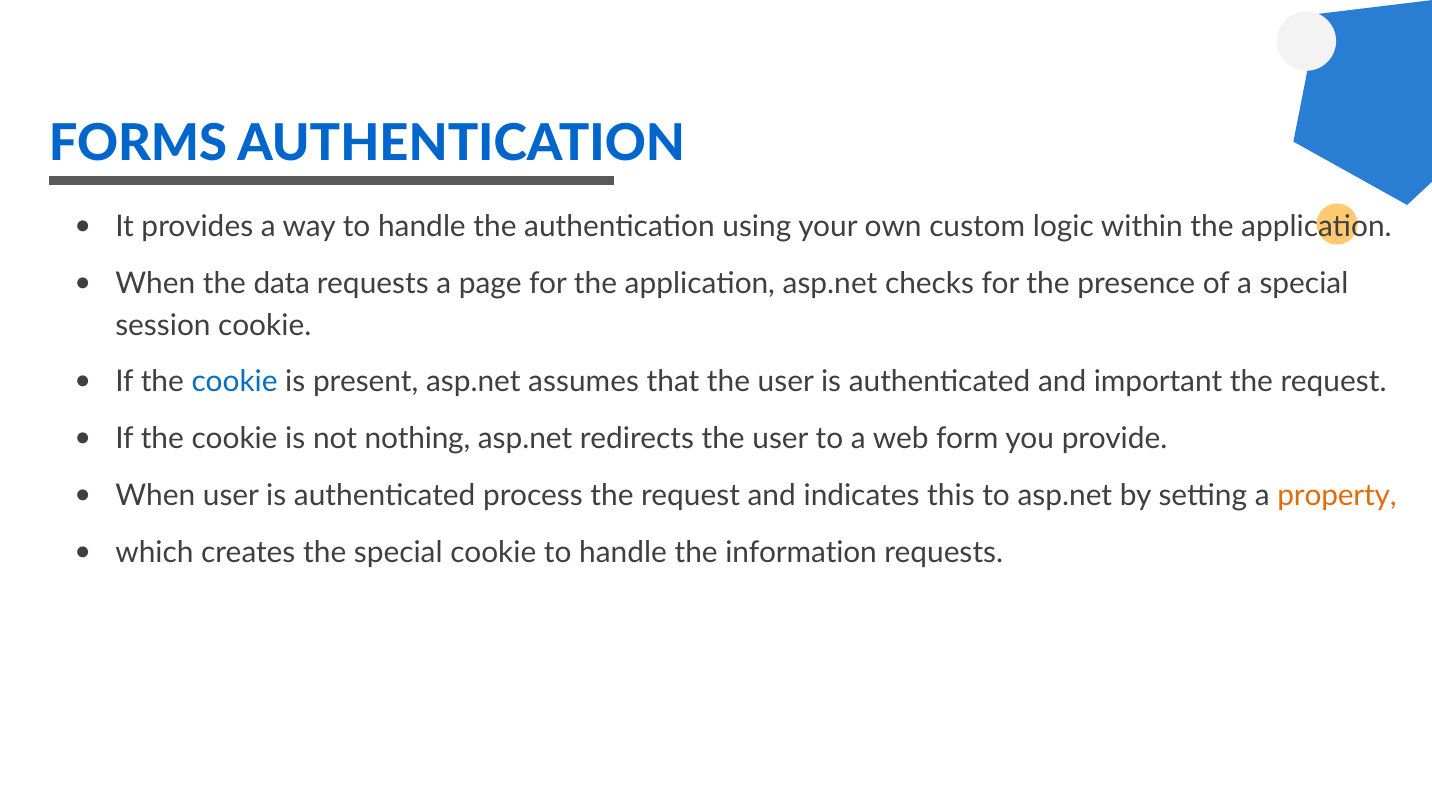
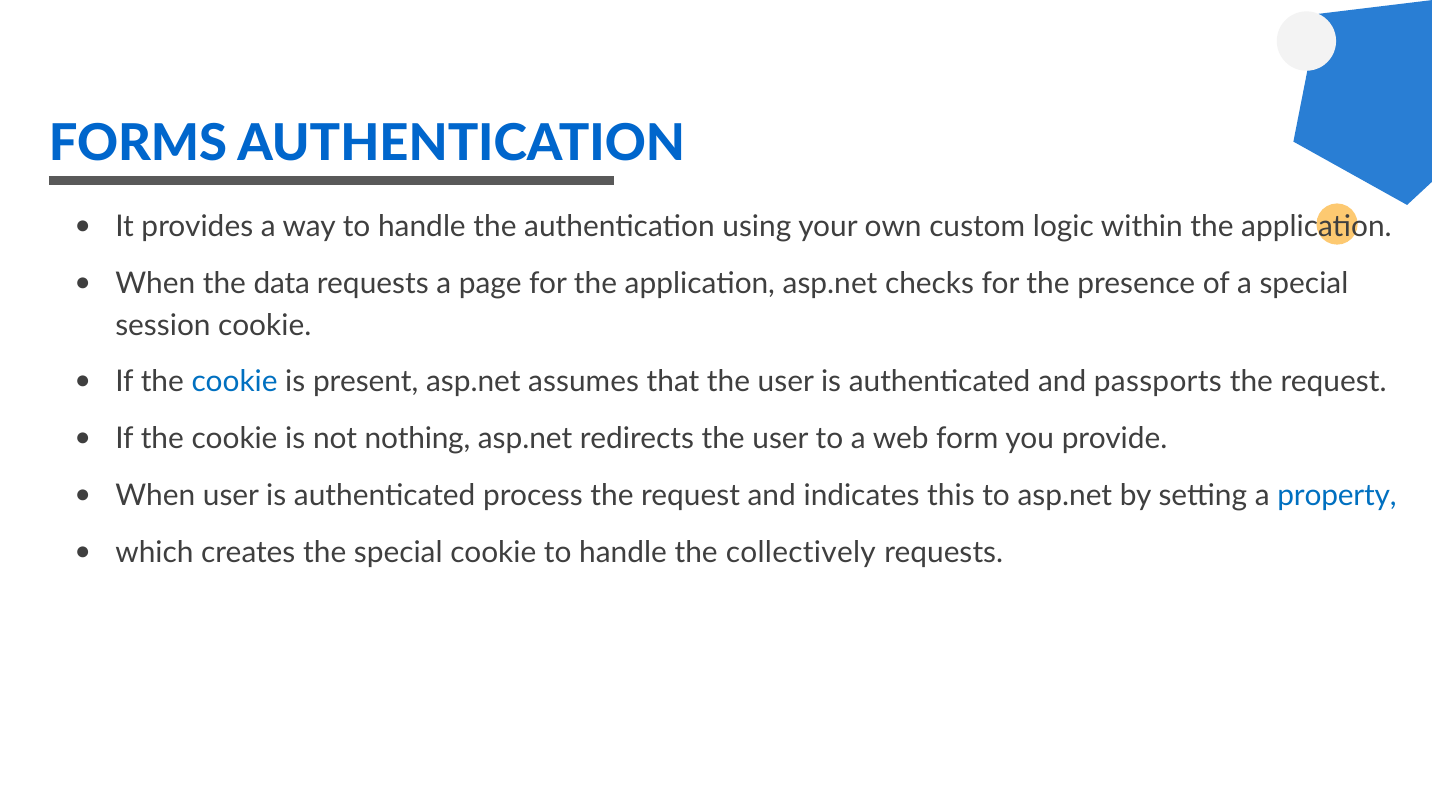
important: important -> passports
property colour: orange -> blue
information: information -> collectively
